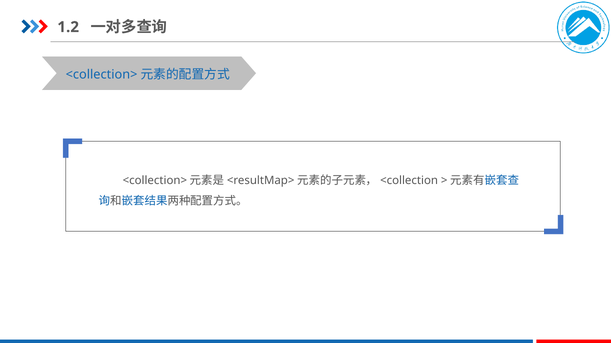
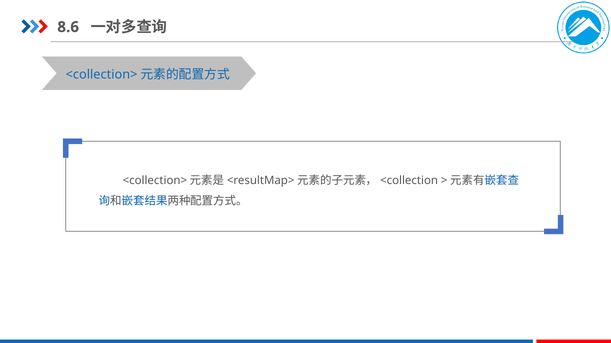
1.2: 1.2 -> 8.6
